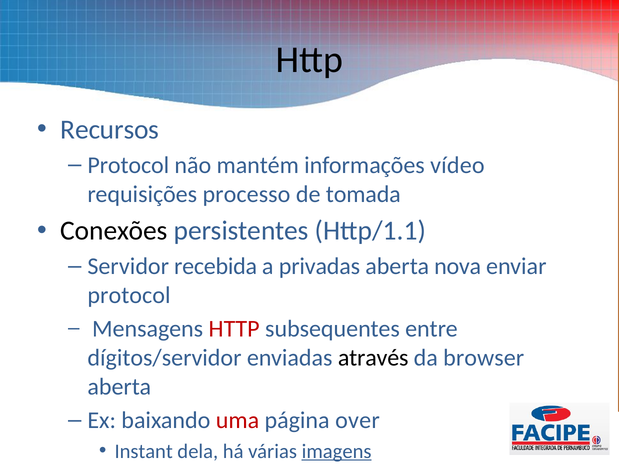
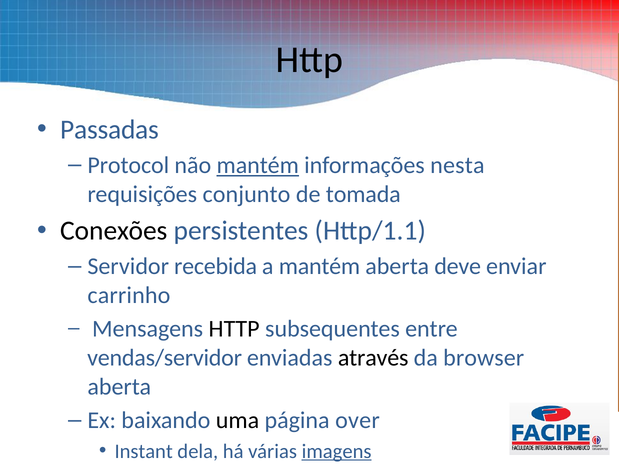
Recursos: Recursos -> Passadas
mantém at (258, 165) underline: none -> present
vídeo: vídeo -> nesta
processo: processo -> conjunto
a privadas: privadas -> mantém
nova: nova -> deve
protocol at (129, 295): protocol -> carrinho
HTTP at (234, 329) colour: red -> black
dígitos/servidor: dígitos/servidor -> vendas/servidor
uma colour: red -> black
